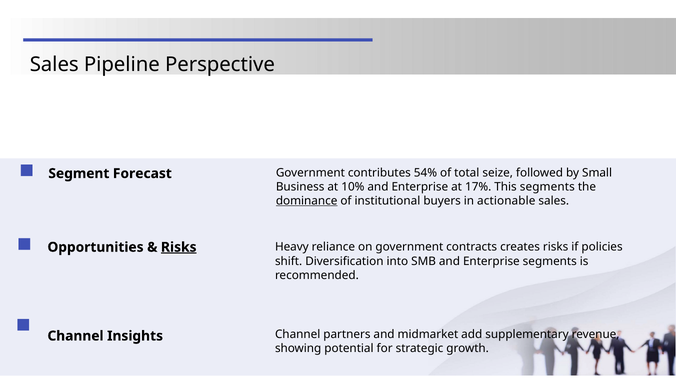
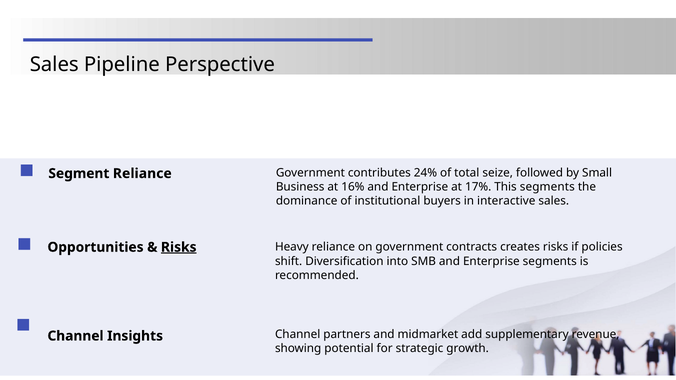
Segment Forecast: Forecast -> Reliance
54%: 54% -> 24%
10%: 10% -> 16%
dominance underline: present -> none
actionable: actionable -> interactive
